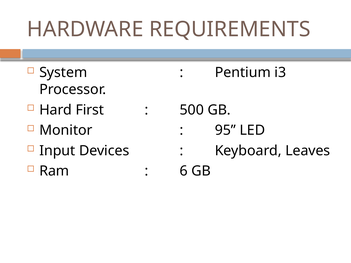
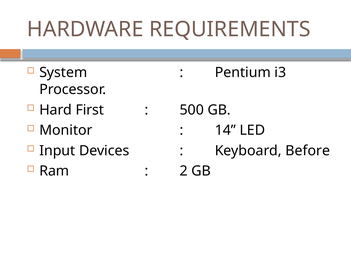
95: 95 -> 14
Leaves: Leaves -> Before
6: 6 -> 2
